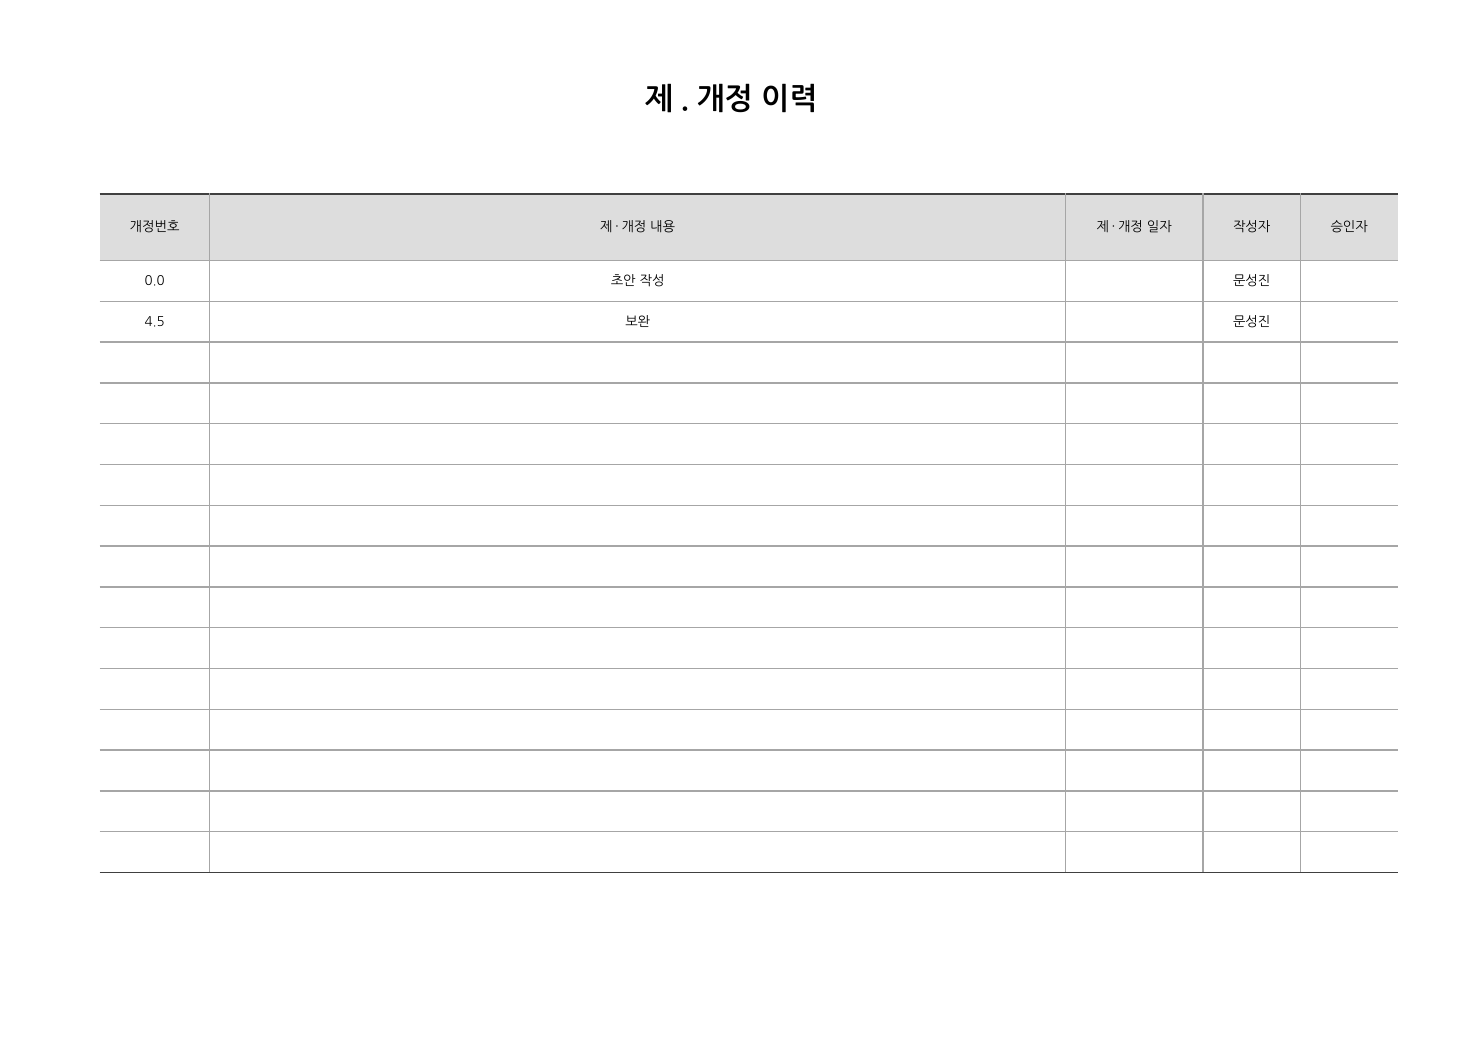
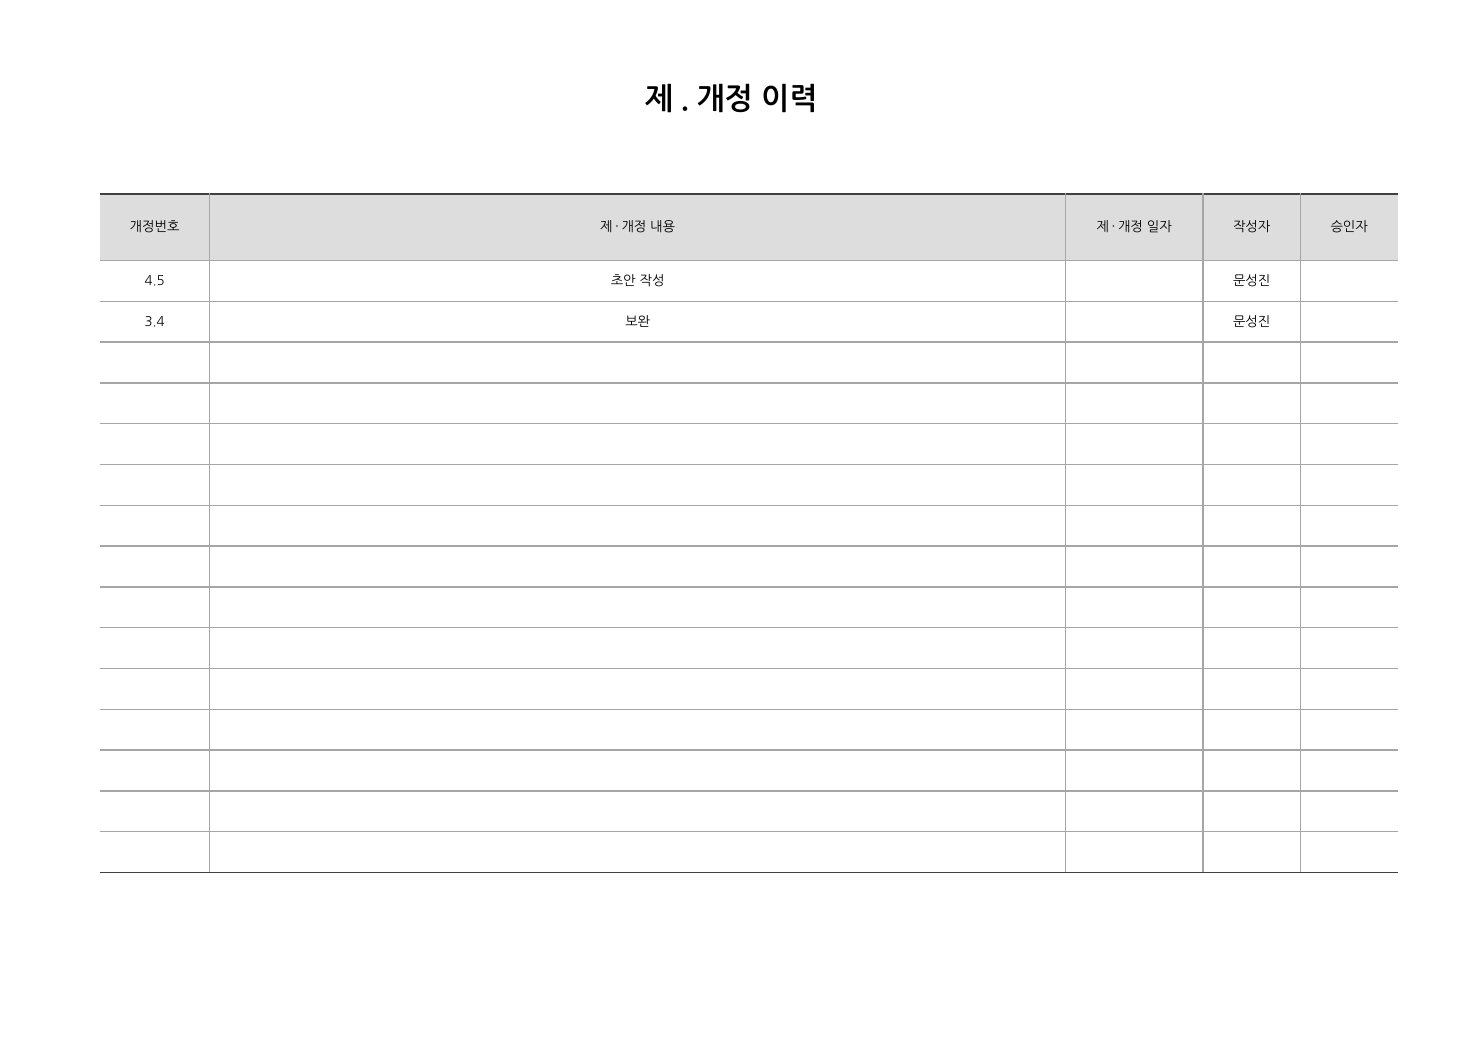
0.0: 0.0 -> 4.5
4.5: 4.5 -> 3.4
